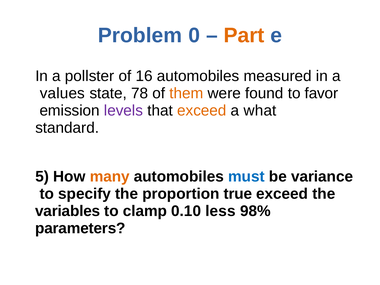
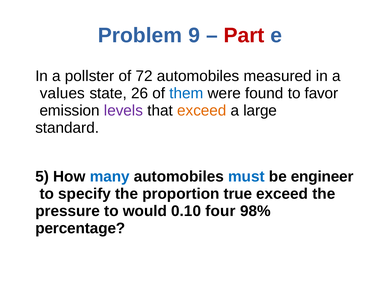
0: 0 -> 9
Part colour: orange -> red
16: 16 -> 72
78: 78 -> 26
them colour: orange -> blue
what: what -> large
many colour: orange -> blue
variance: variance -> engineer
variables: variables -> pressure
clamp: clamp -> would
less: less -> four
parameters: parameters -> percentage
